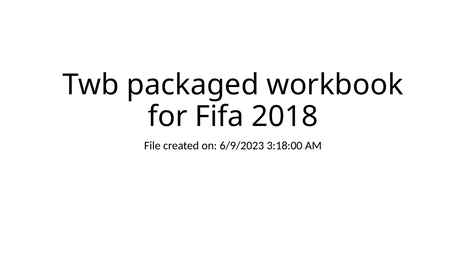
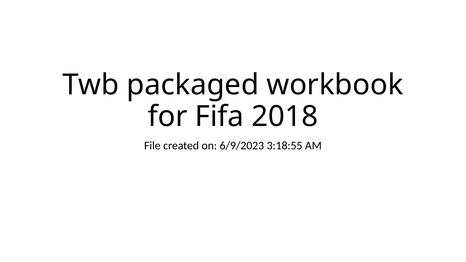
3:18:00: 3:18:00 -> 3:18:55
